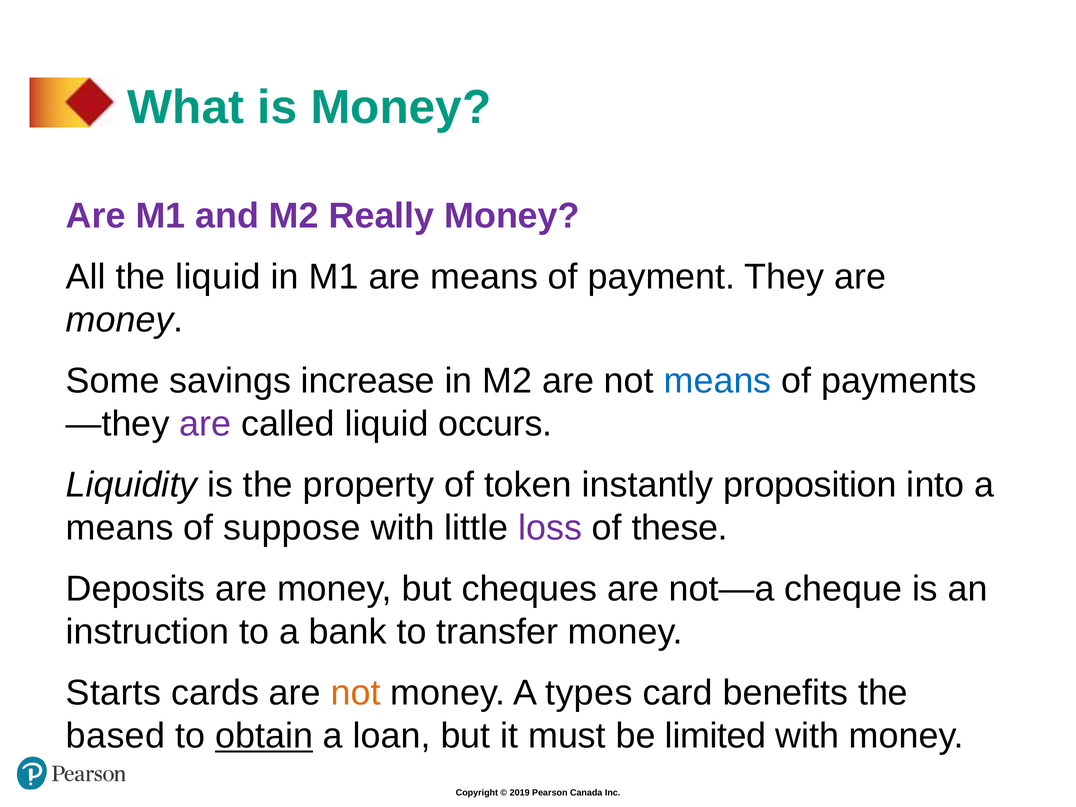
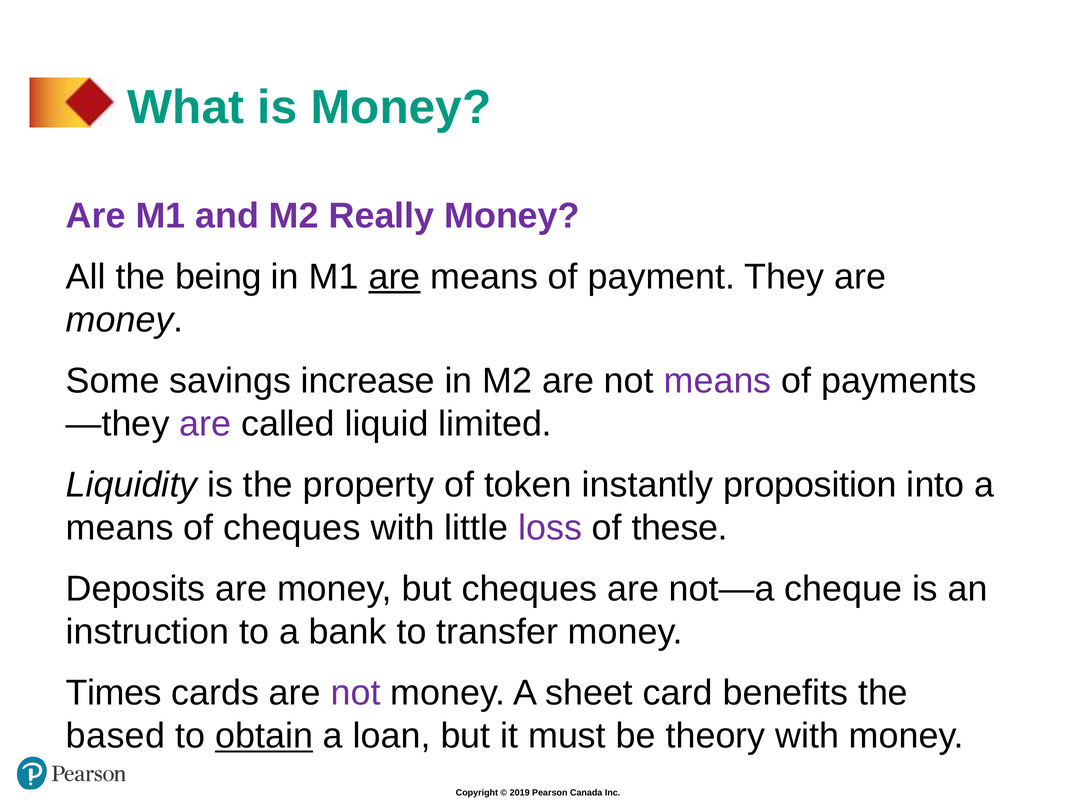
the liquid: liquid -> being
are at (395, 277) underline: none -> present
means at (718, 381) colour: blue -> purple
occurs: occurs -> limited
of suppose: suppose -> cheques
Starts: Starts -> Times
not at (356, 693) colour: orange -> purple
types: types -> sheet
limited: limited -> theory
